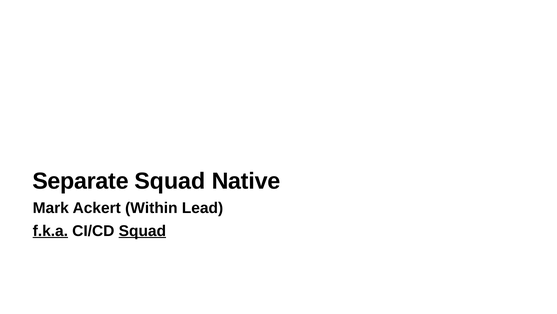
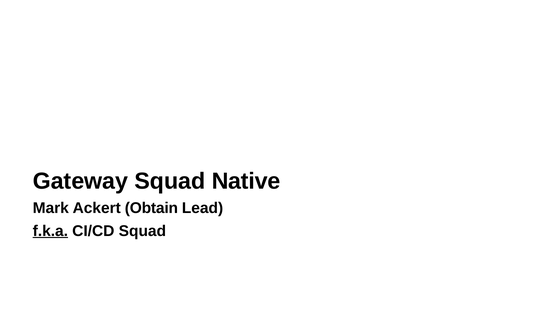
Separate: Separate -> Gateway
Within: Within -> Obtain
Squad at (142, 230) underline: present -> none
